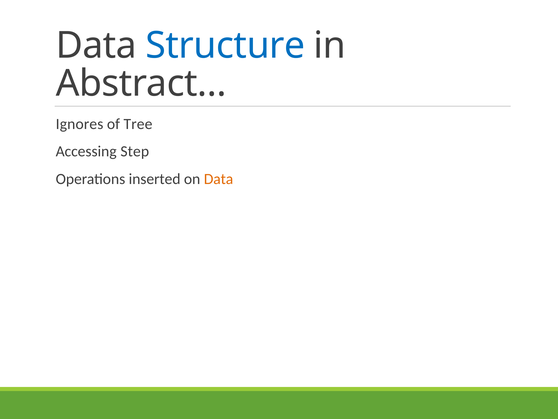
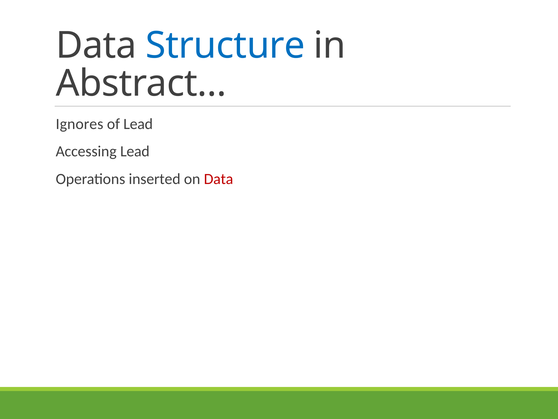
of Tree: Tree -> Lead
Accessing Step: Step -> Lead
Data at (219, 179) colour: orange -> red
